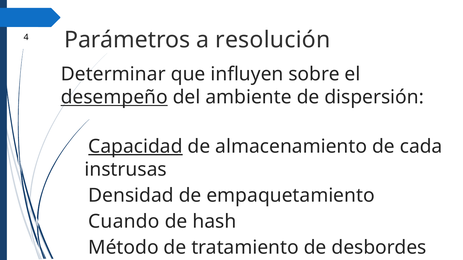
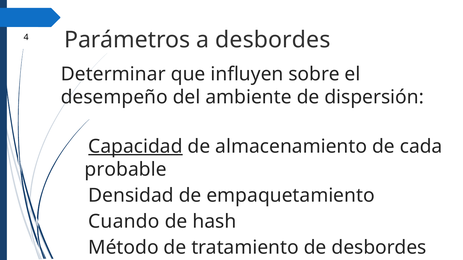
a resolución: resolución -> desbordes
desempeño underline: present -> none
instrusas: instrusas -> probable
